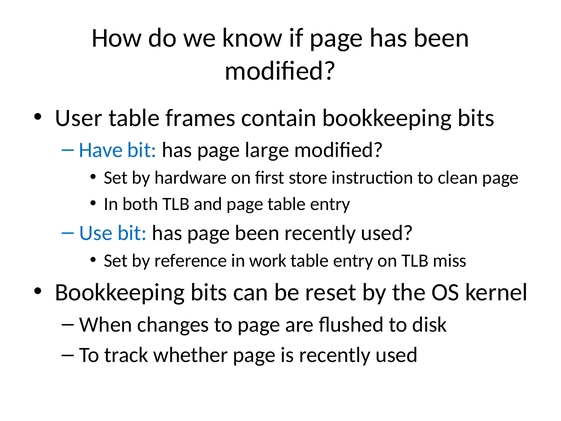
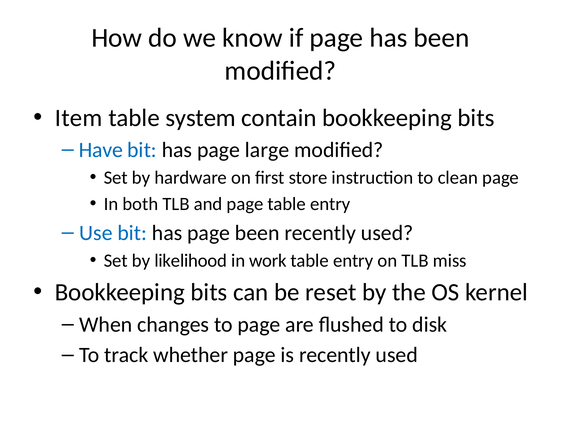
User: User -> Item
frames: frames -> system
reference: reference -> likelihood
